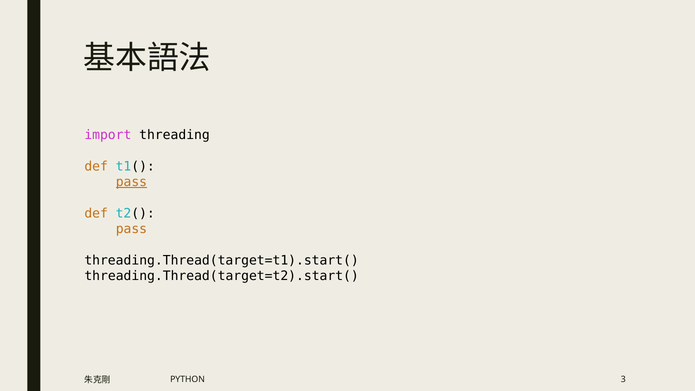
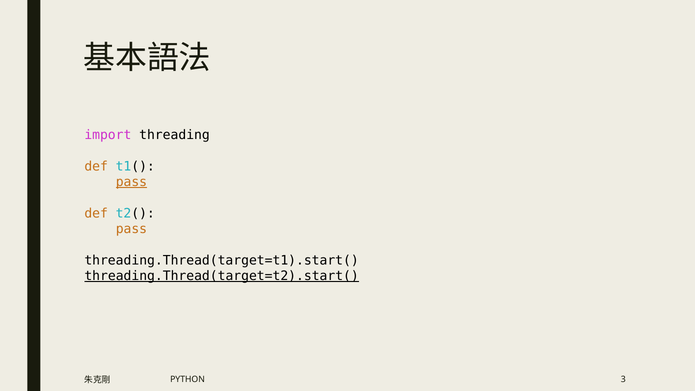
threading.Thread(target=t2).start( underline: none -> present
